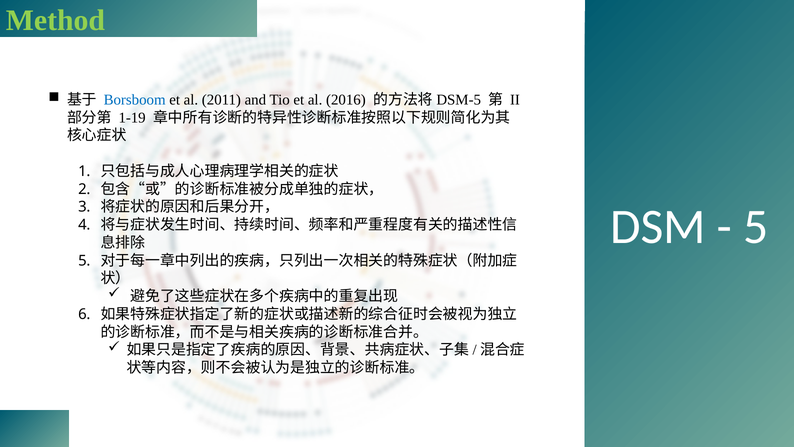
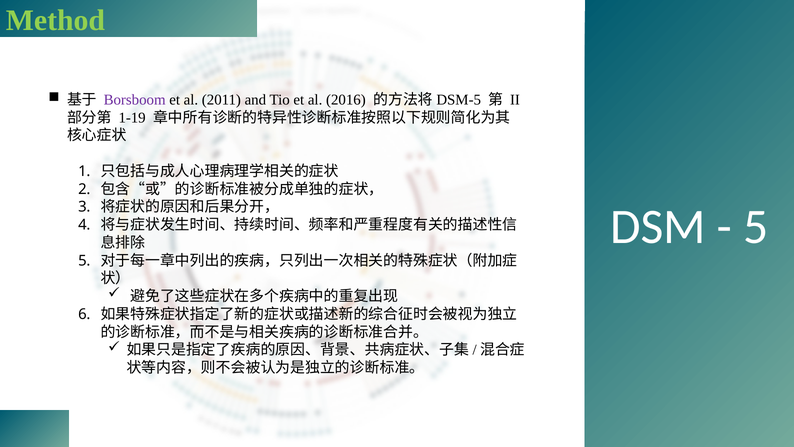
Borsboom colour: blue -> purple
